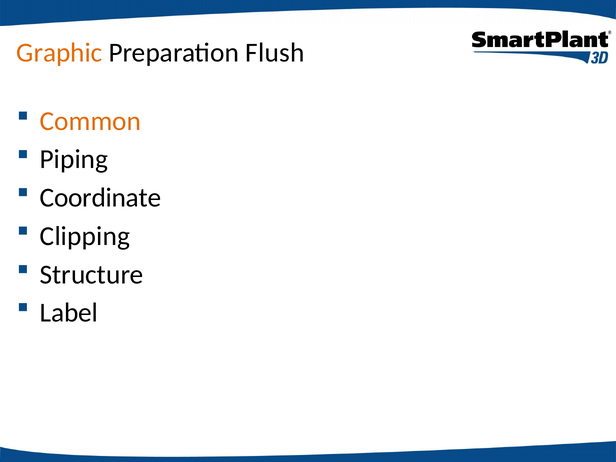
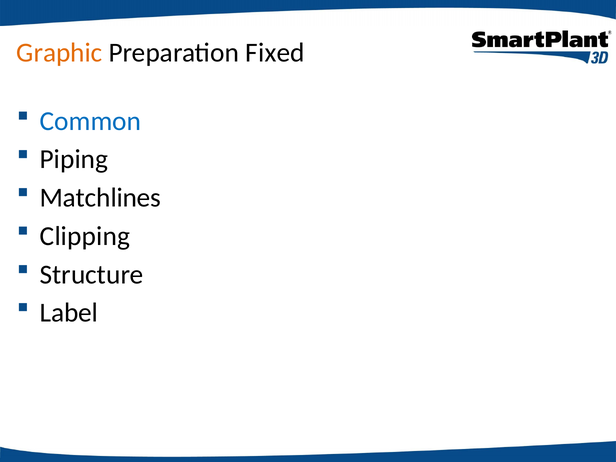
Flush: Flush -> Fixed
Common colour: orange -> blue
Coordinate: Coordinate -> Matchlines
